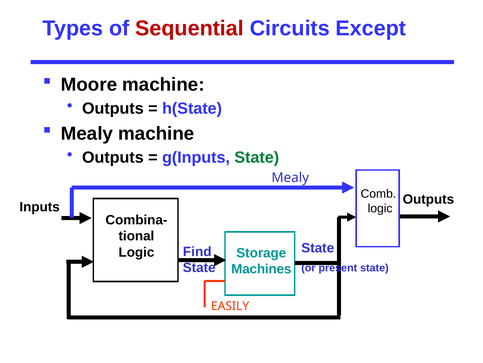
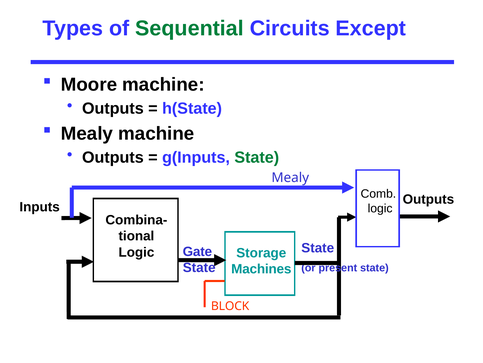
Sequential colour: red -> green
Find: Find -> Gate
EASILY: EASILY -> BLOCK
